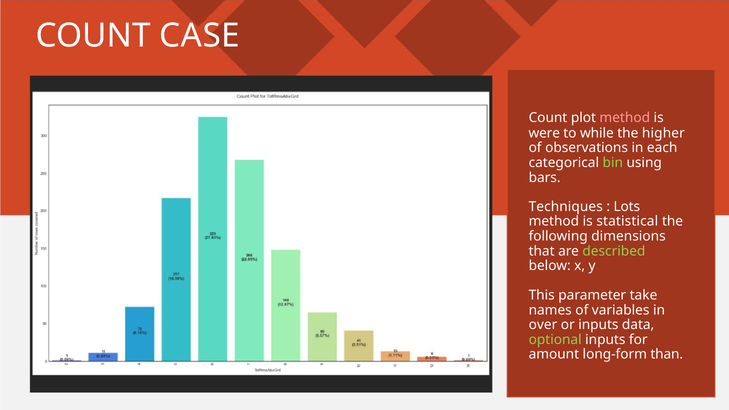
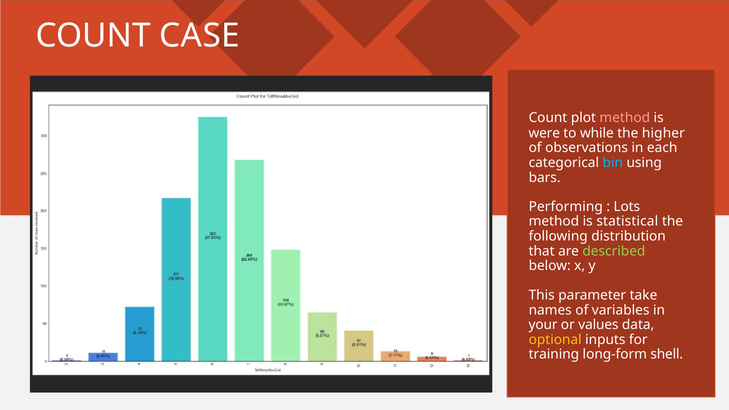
bin colour: light green -> light blue
Techniques: Techniques -> Performing
dimensions: dimensions -> distribution
over: over -> your
or inputs: inputs -> values
optional colour: light green -> yellow
amount: amount -> training
than: than -> shell
